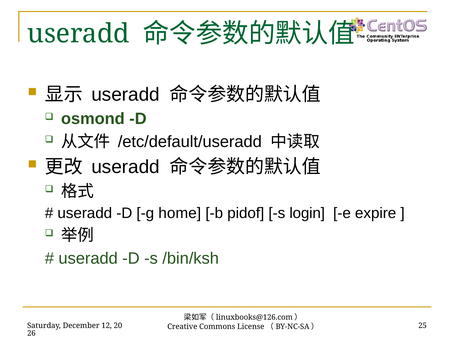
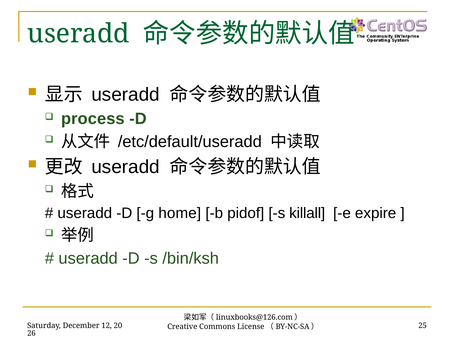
osmond: osmond -> process
login: login -> killall
